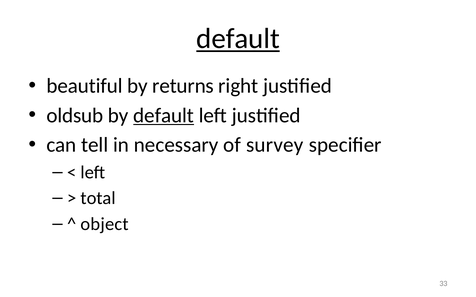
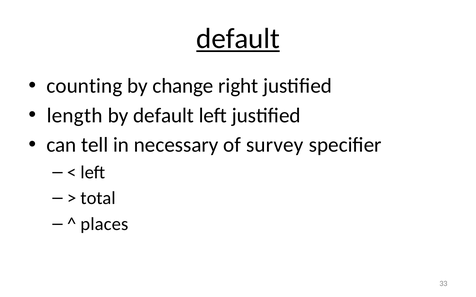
beautiful: beautiful -> counting
returns: returns -> change
oldsub: oldsub -> length
default at (164, 116) underline: present -> none
object: object -> places
